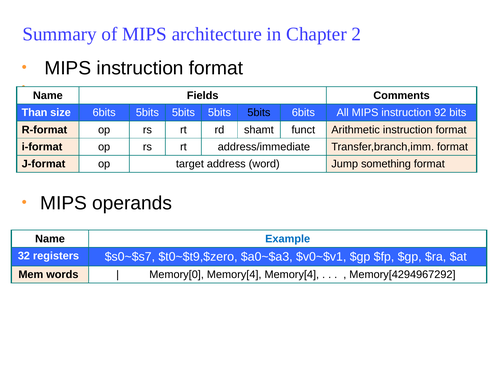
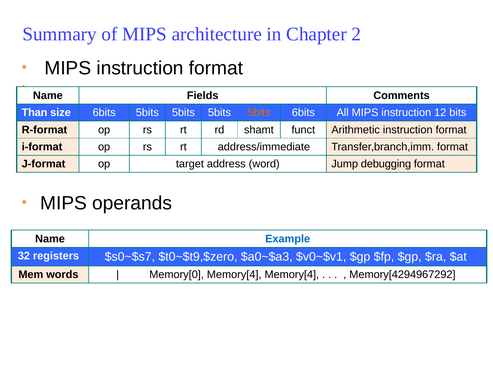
5bits at (259, 113) colour: black -> orange
92: 92 -> 12
something: something -> debugging
